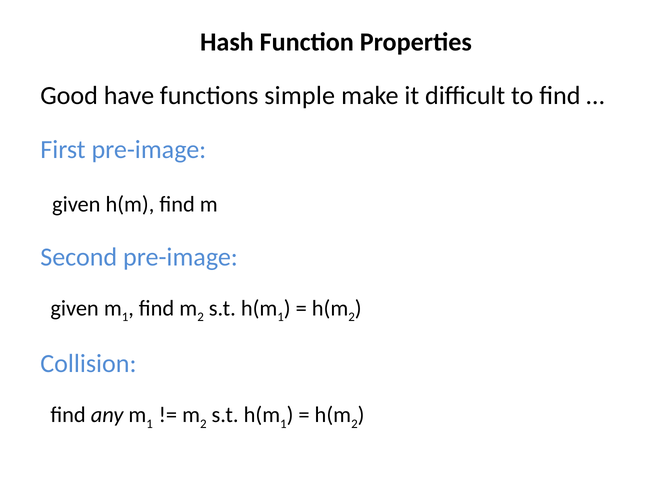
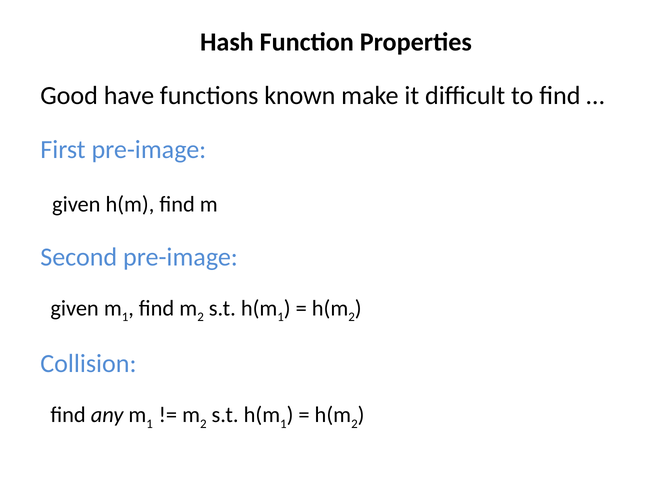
simple: simple -> known
